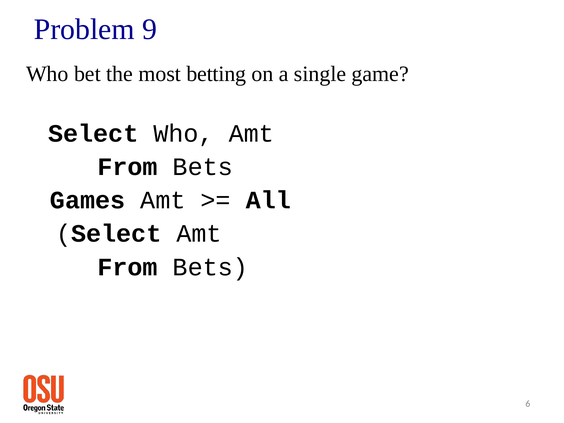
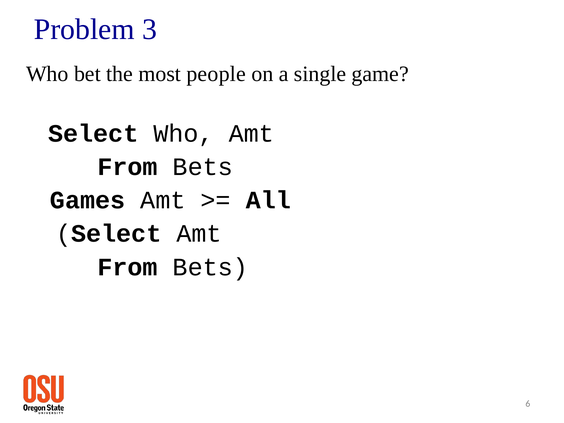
9: 9 -> 3
betting: betting -> people
